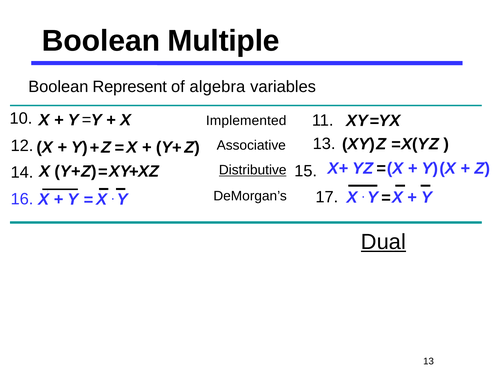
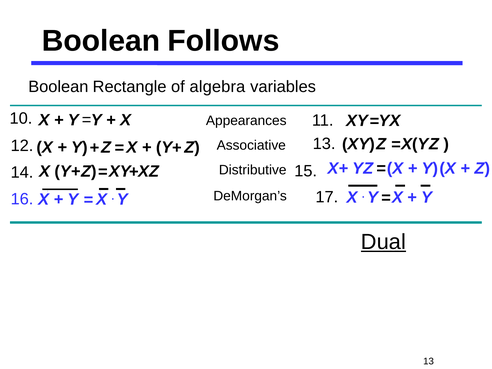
Multiple: Multiple -> Follows
Represent: Represent -> Rectangle
Implemented: Implemented -> Appearances
Distributive underline: present -> none
